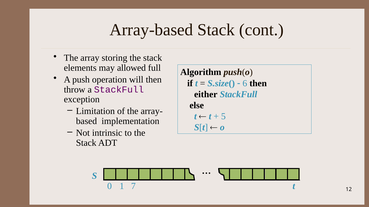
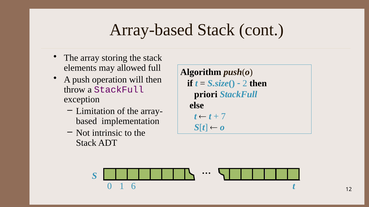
6: 6 -> 2
either: either -> priori
5: 5 -> 7
7: 7 -> 6
